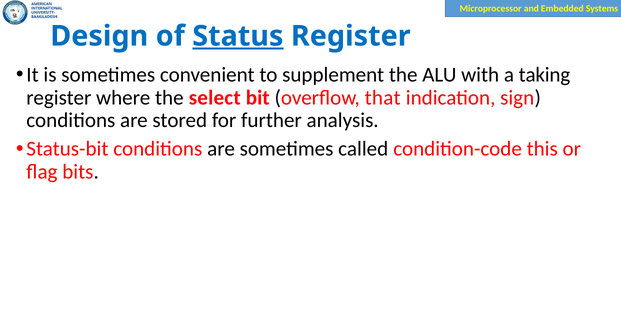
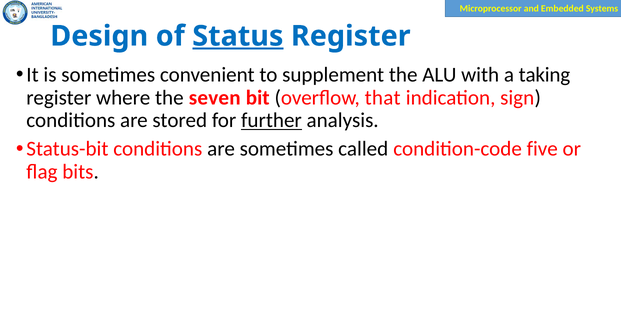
select: select -> seven
further underline: none -> present
this: this -> five
